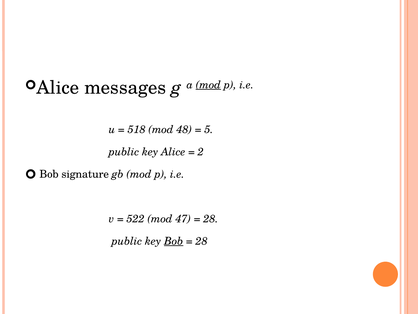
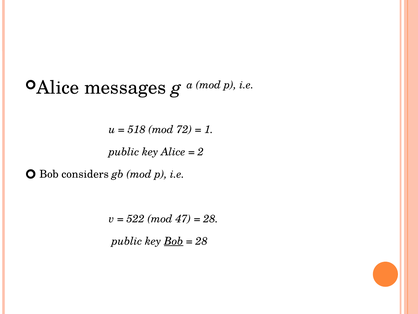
mod at (208, 85) underline: present -> none
48: 48 -> 72
5: 5 -> 1
signature: signature -> considers
